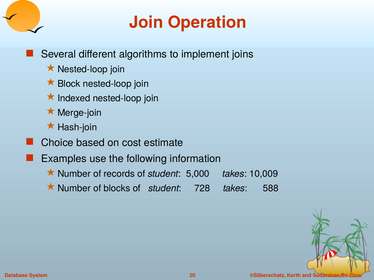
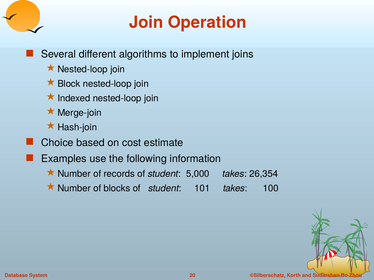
10,009: 10,009 -> 26,354
728: 728 -> 101
588: 588 -> 100
